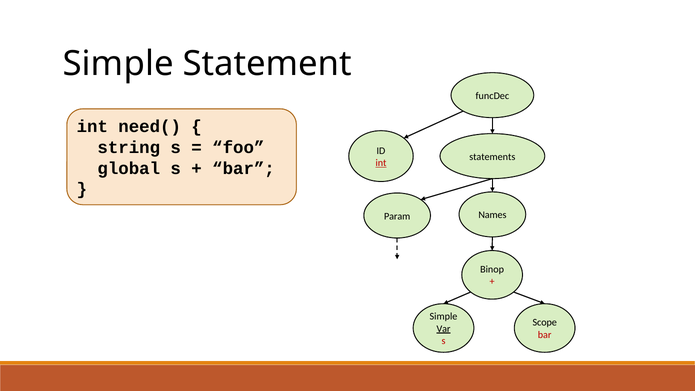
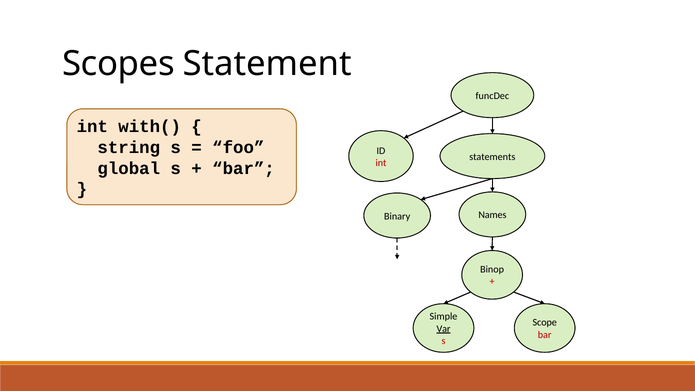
Simple at (118, 64): Simple -> Scopes
need(: need( -> with(
int at (381, 163) underline: present -> none
Param: Param -> Binary
